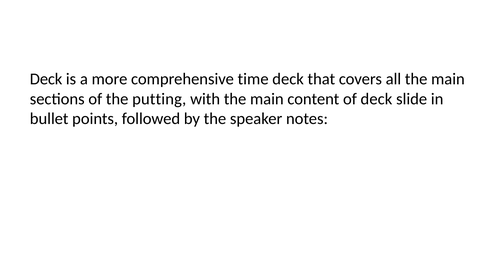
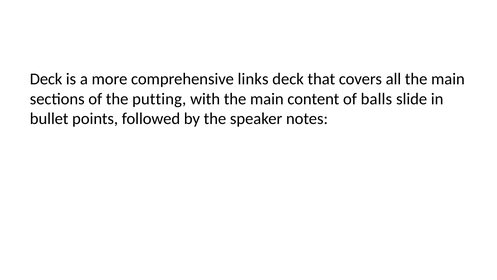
time: time -> links
of deck: deck -> balls
